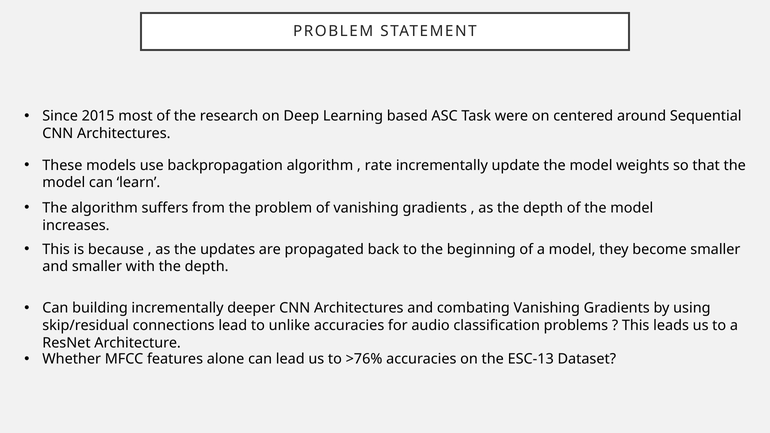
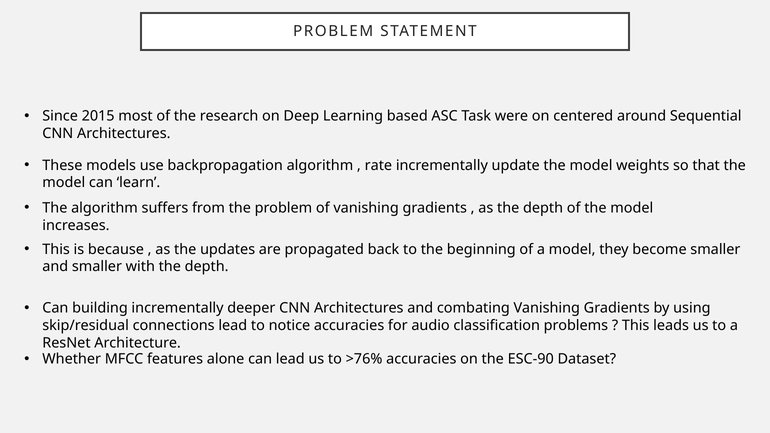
unlike: unlike -> notice
ESC-13: ESC-13 -> ESC-90
